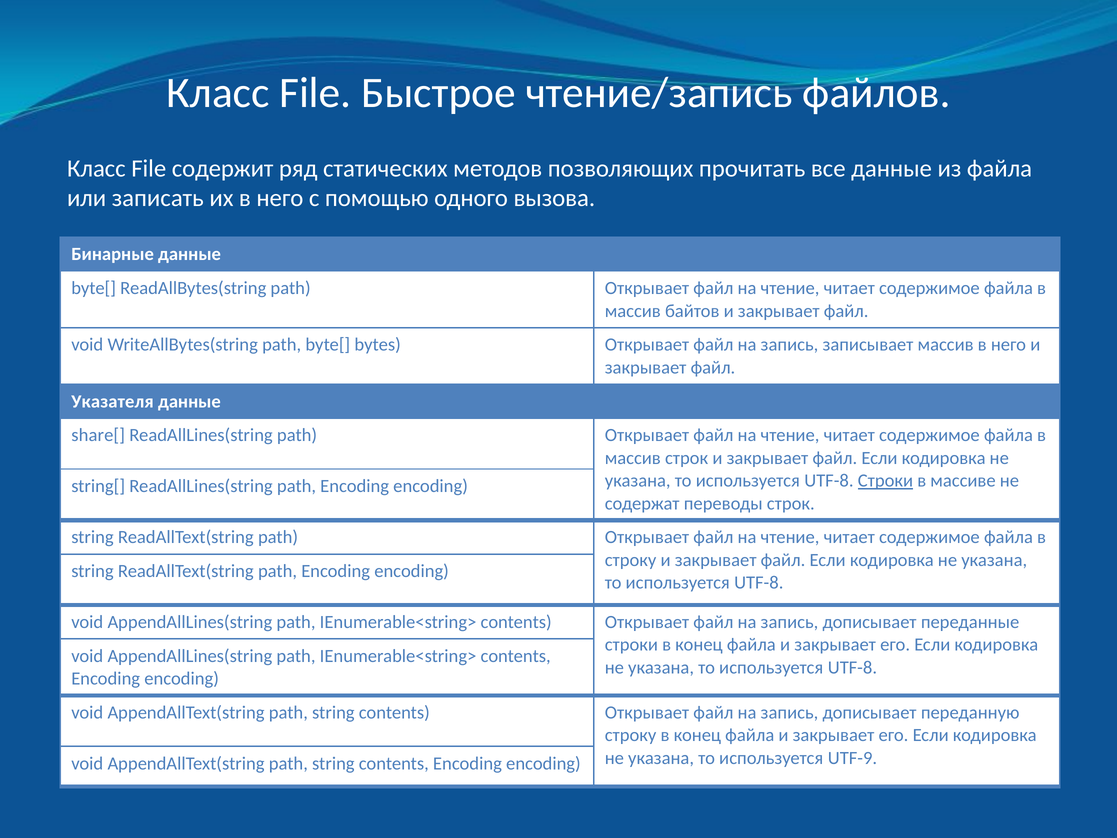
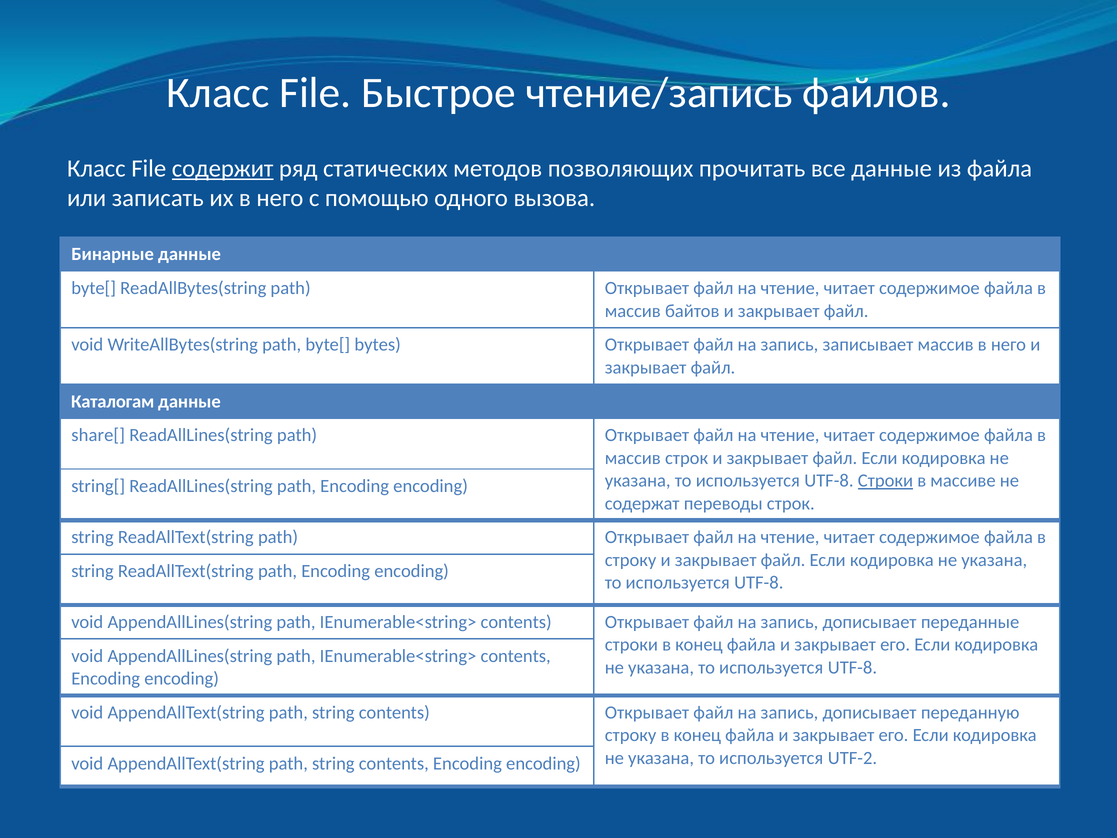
содержит underline: none -> present
Указателя: Указателя -> Каталогам
UTF-9: UTF-9 -> UTF-2
